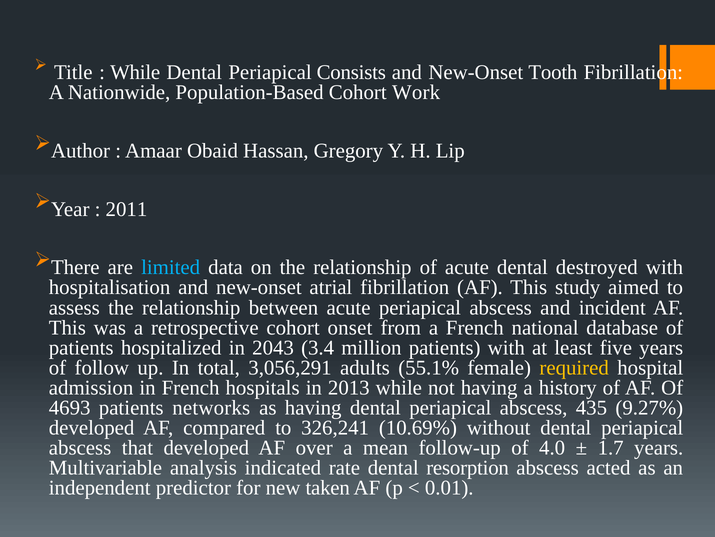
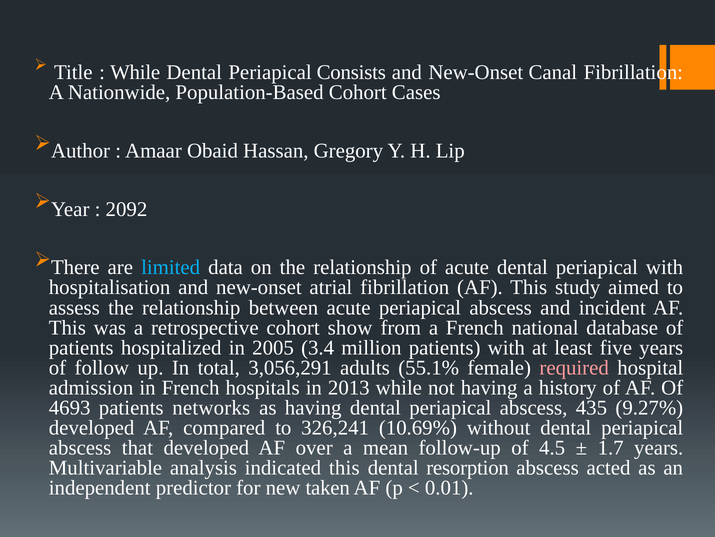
Tooth: Tooth -> Canal
Work: Work -> Cases
2011: 2011 -> 2092
acute dental destroyed: destroyed -> periapical
onset: onset -> show
2043: 2043 -> 2005
required colour: yellow -> pink
4.0: 4.0 -> 4.5
indicated rate: rate -> this
